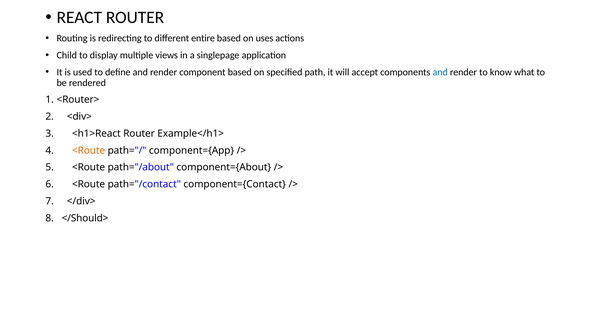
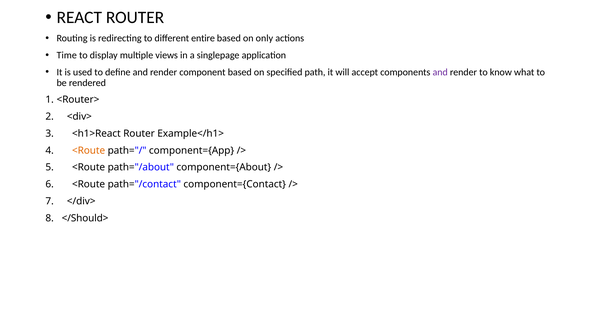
uses: uses -> only
Child: Child -> Time
and at (440, 72) colour: blue -> purple
